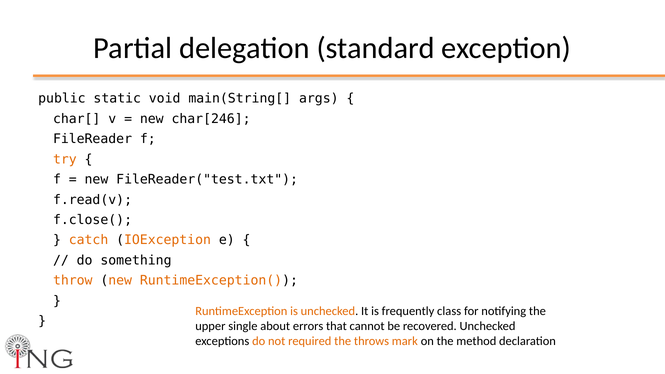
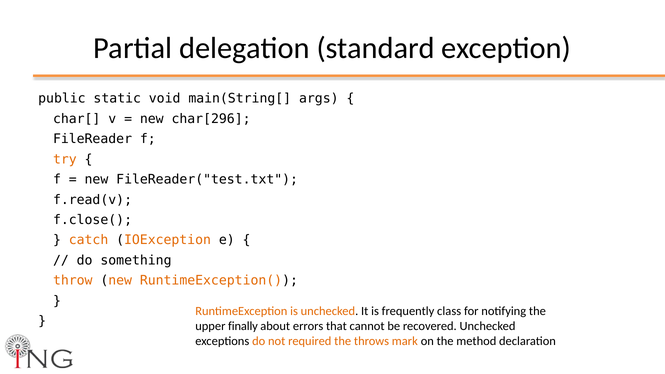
char[246: char[246 -> char[296
single: single -> finally
